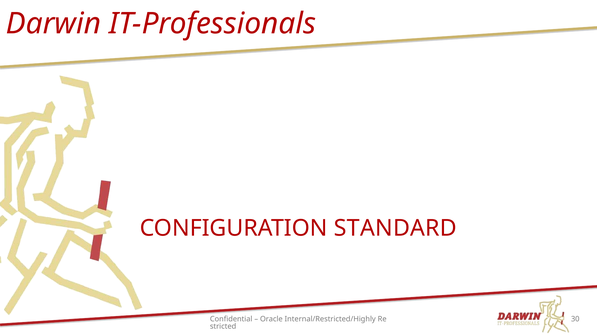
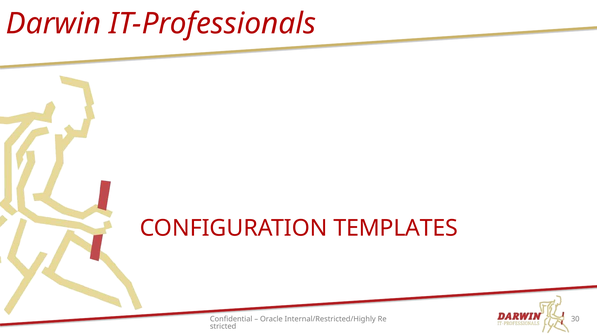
STANDARD: STANDARD -> TEMPLATES
